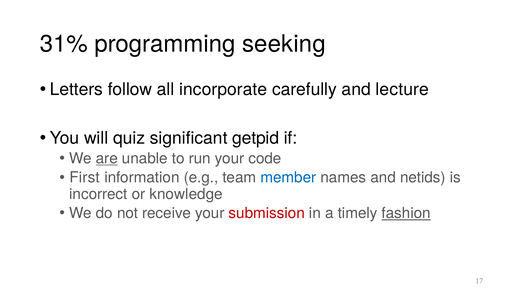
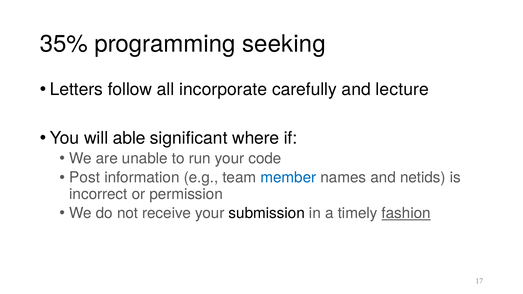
31%: 31% -> 35%
quiz: quiz -> able
getpid: getpid -> where
are underline: present -> none
First: First -> Post
knowledge: knowledge -> permission
submission colour: red -> black
